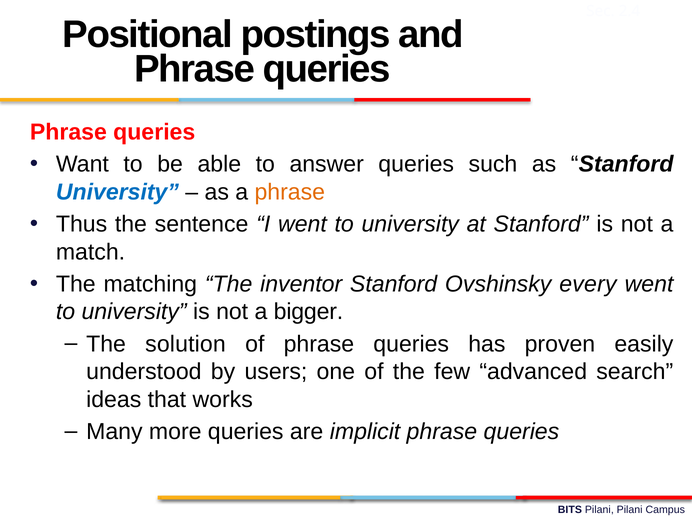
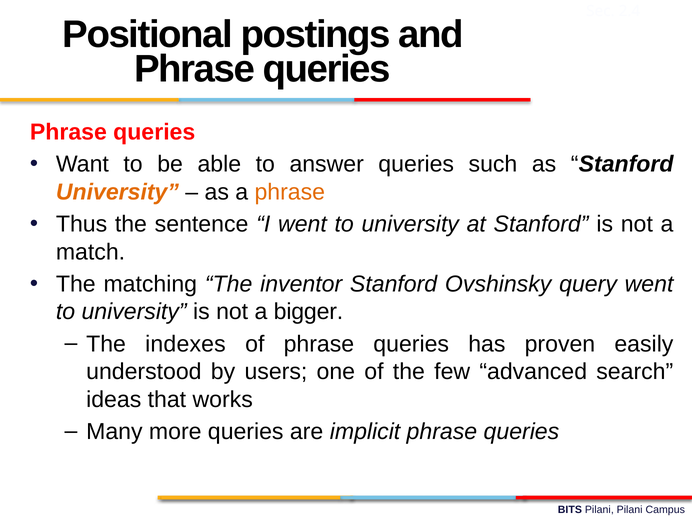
University at (117, 192) colour: blue -> orange
every: every -> query
solution: solution -> indexes
